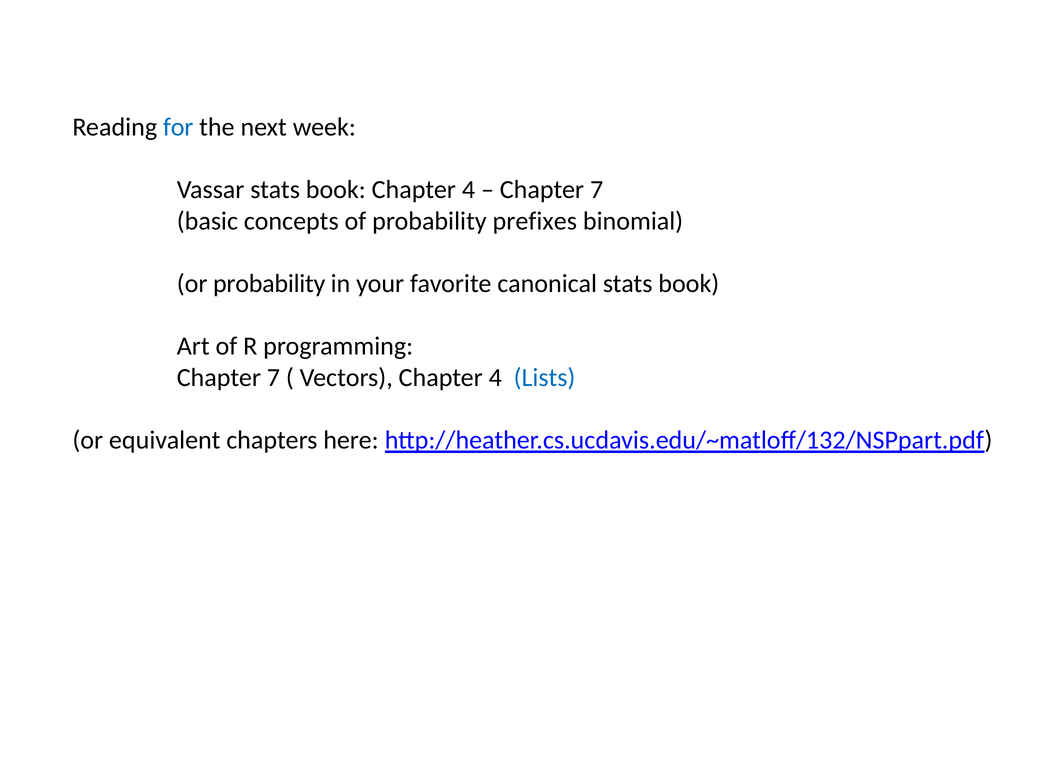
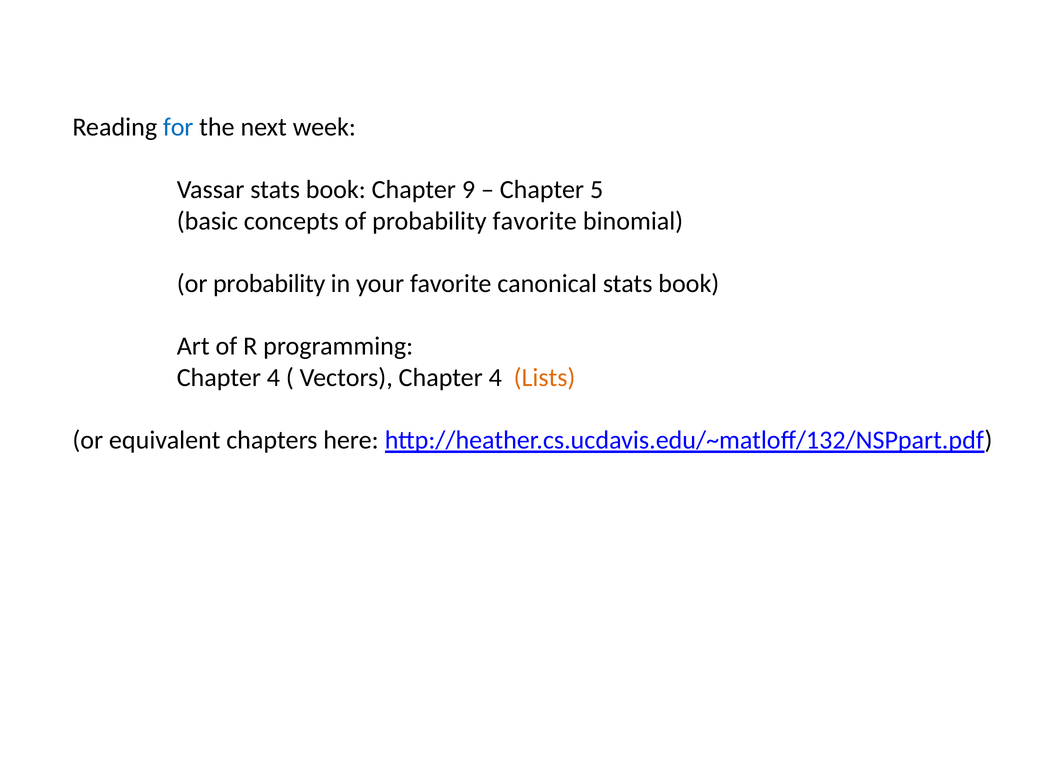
book Chapter 4: 4 -> 9
7 at (597, 190): 7 -> 5
probability prefixes: prefixes -> favorite
7 at (273, 378): 7 -> 4
Lists colour: blue -> orange
